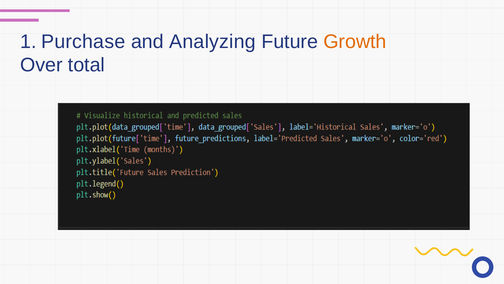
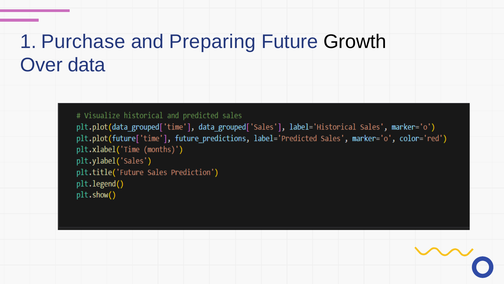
Analyzing: Analyzing -> Preparing
Growth colour: orange -> black
total: total -> data
